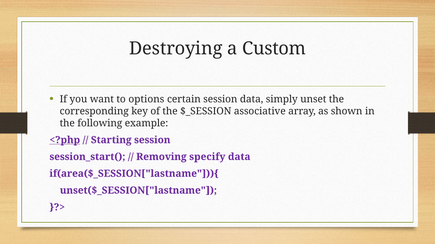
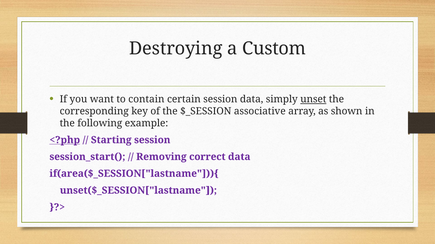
options: options -> contain
unset underline: none -> present
specify: specify -> correct
